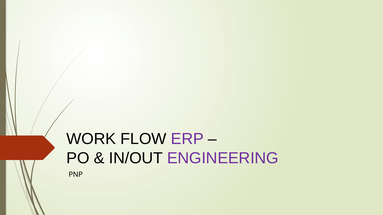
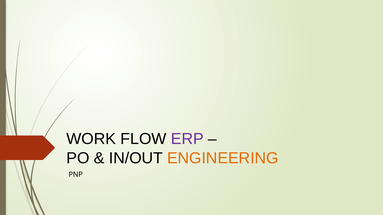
ENGINEERING colour: purple -> orange
